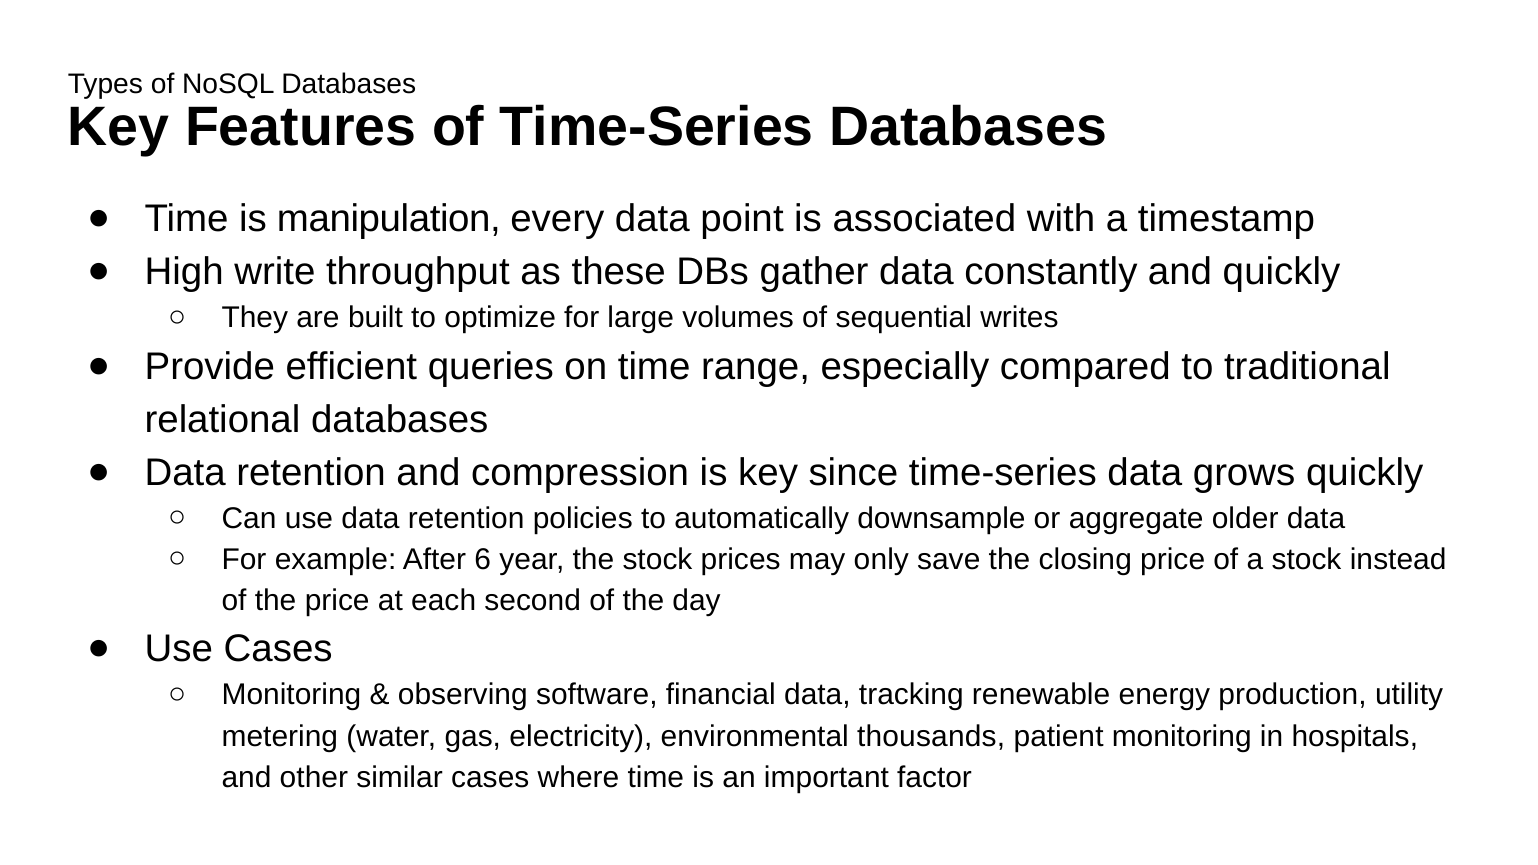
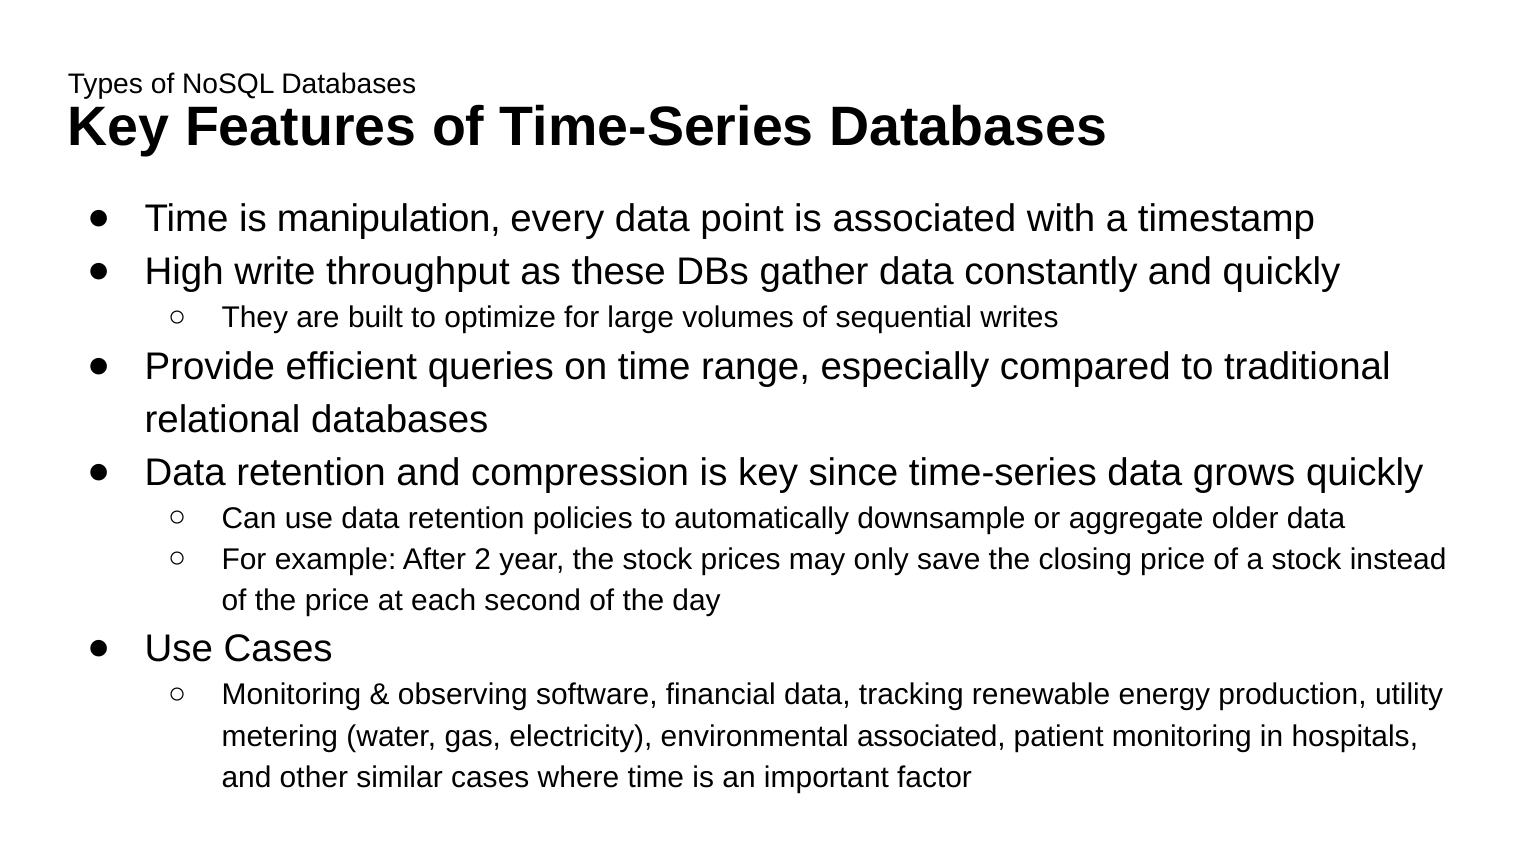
6: 6 -> 2
environmental thousands: thousands -> associated
